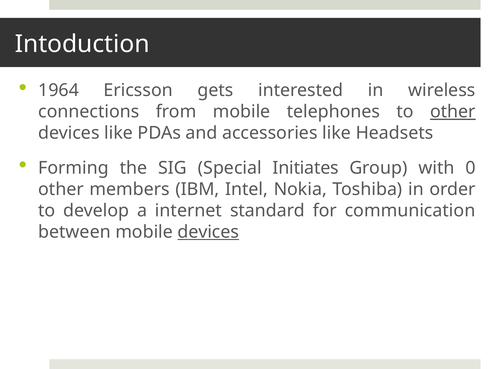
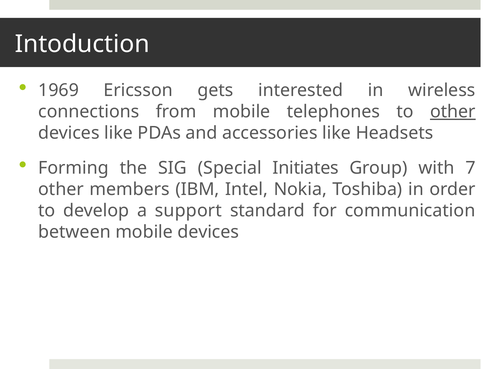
1964: 1964 -> 1969
0: 0 -> 7
internet: internet -> support
devices at (208, 232) underline: present -> none
